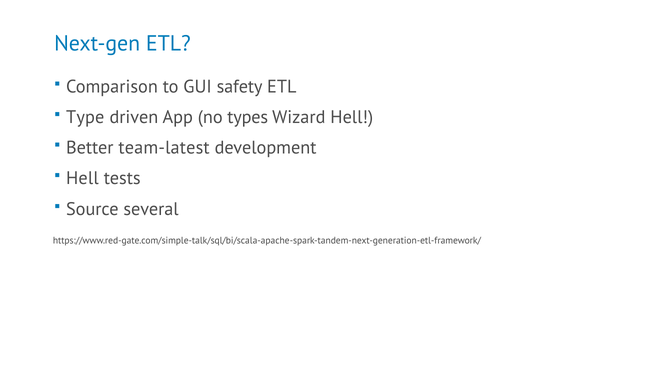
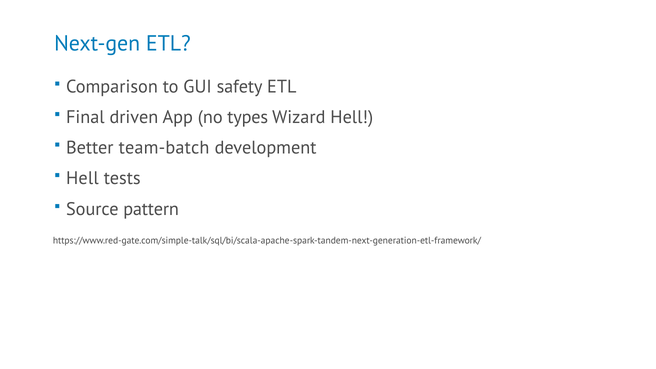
Type: Type -> Final
team-latest: team-latest -> team-batch
several: several -> pattern
